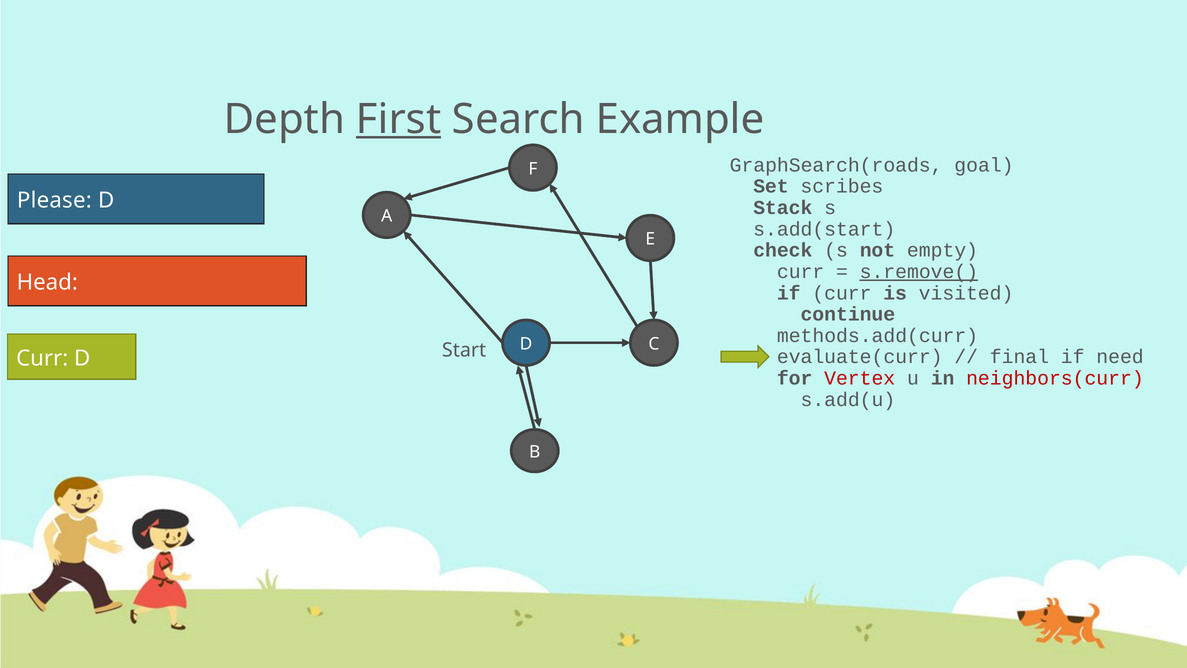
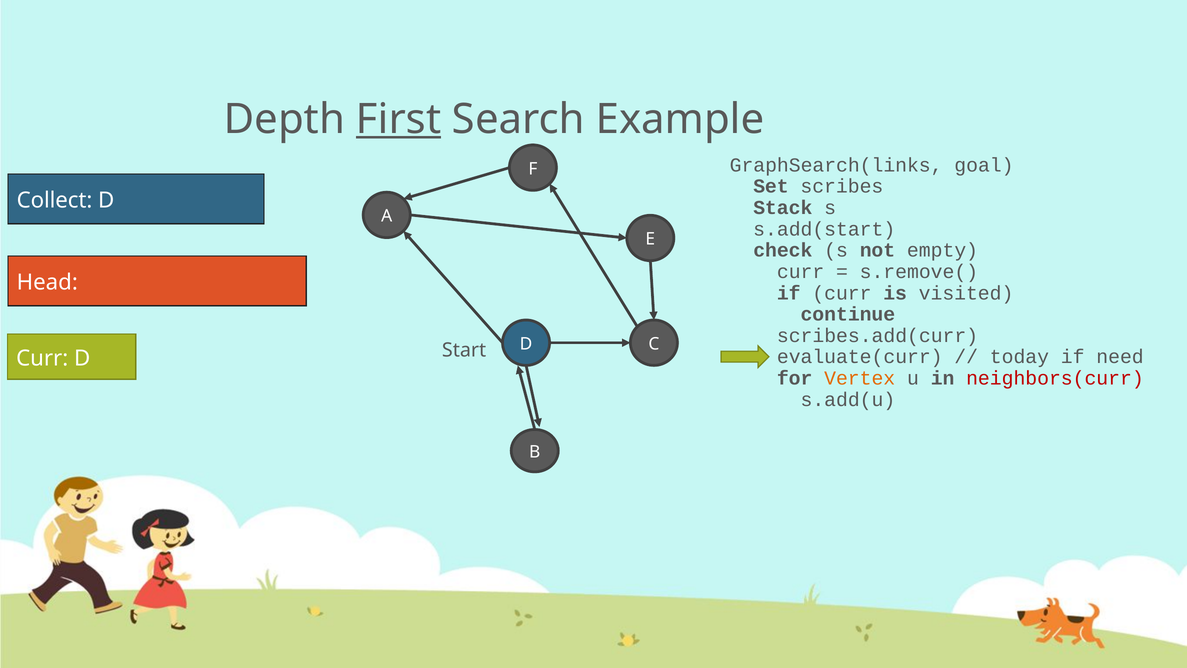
GraphSearch(roads: GraphSearch(roads -> GraphSearch(links
Please: Please -> Collect
s.remove( underline: present -> none
methods.add(curr: methods.add(curr -> scribes.add(curr
final: final -> today
Vertex colour: red -> orange
